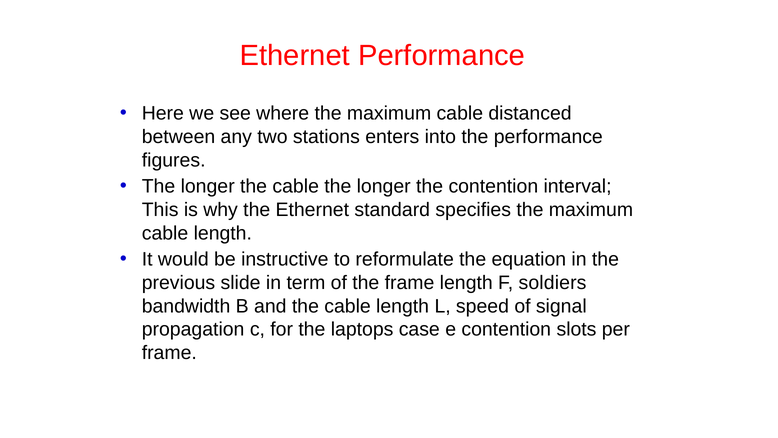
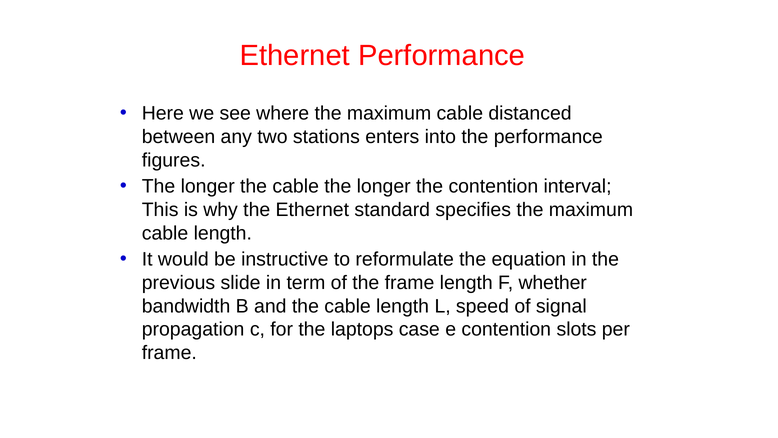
soldiers: soldiers -> whether
